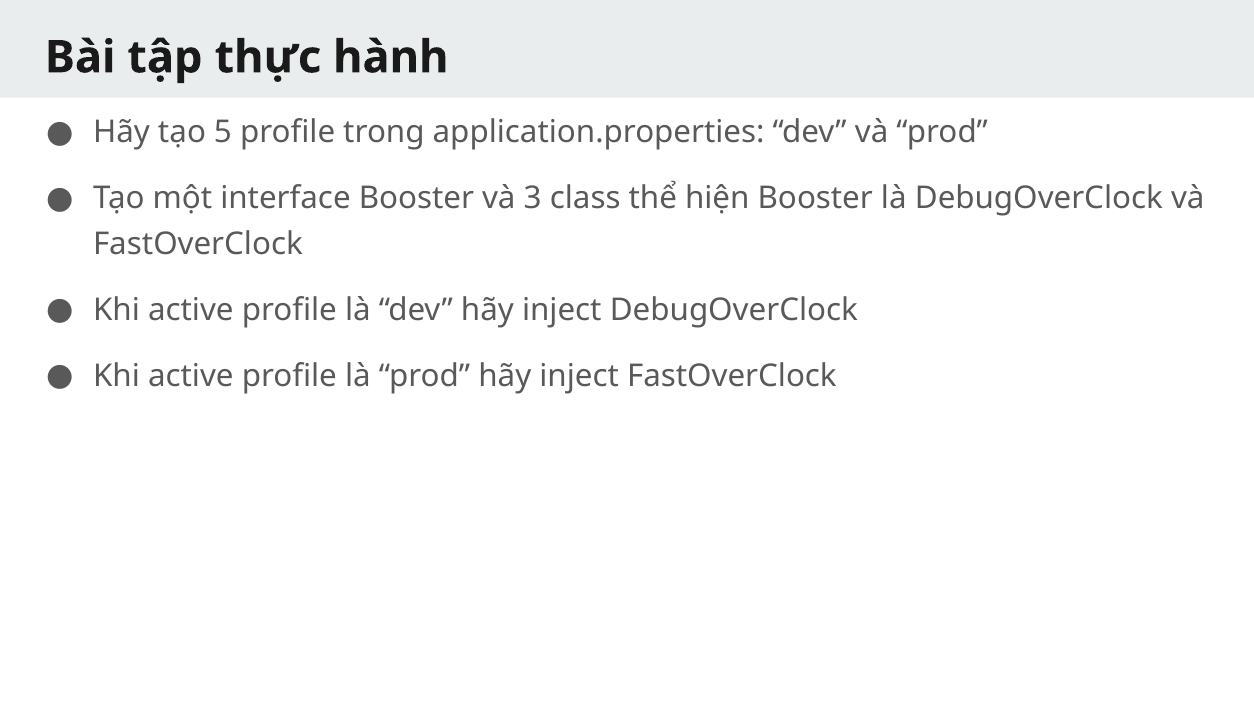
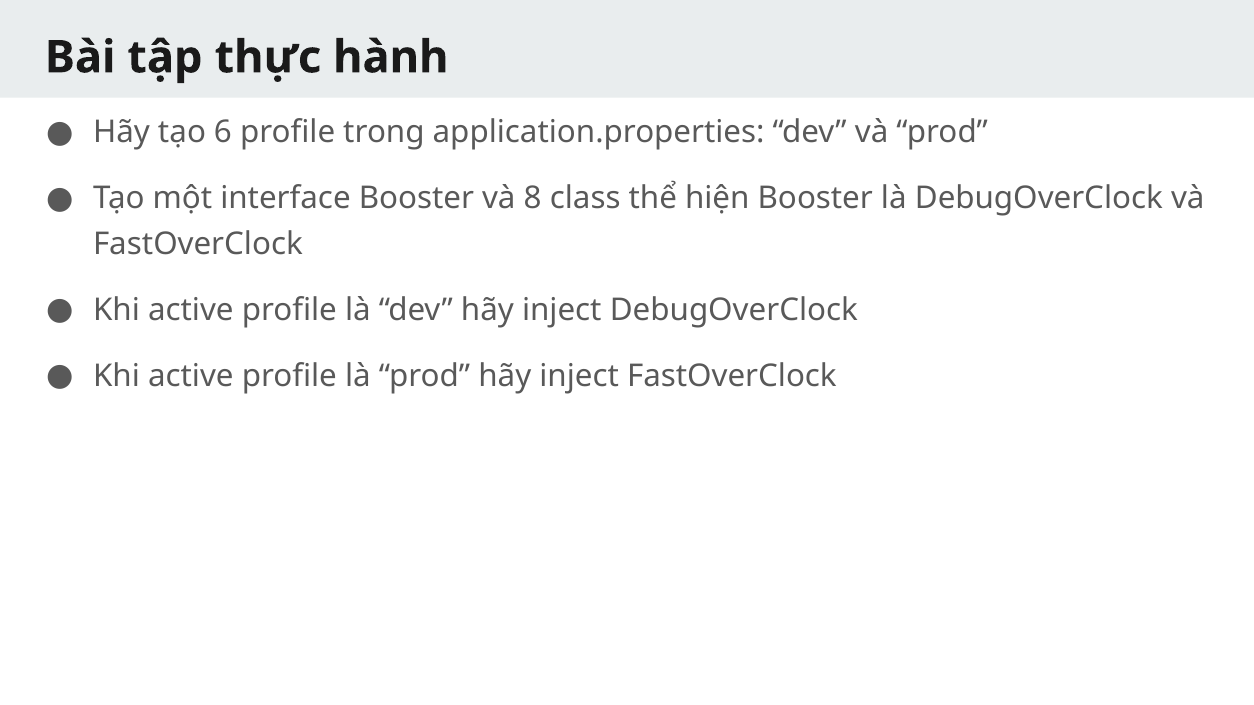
5: 5 -> 6
3: 3 -> 8
